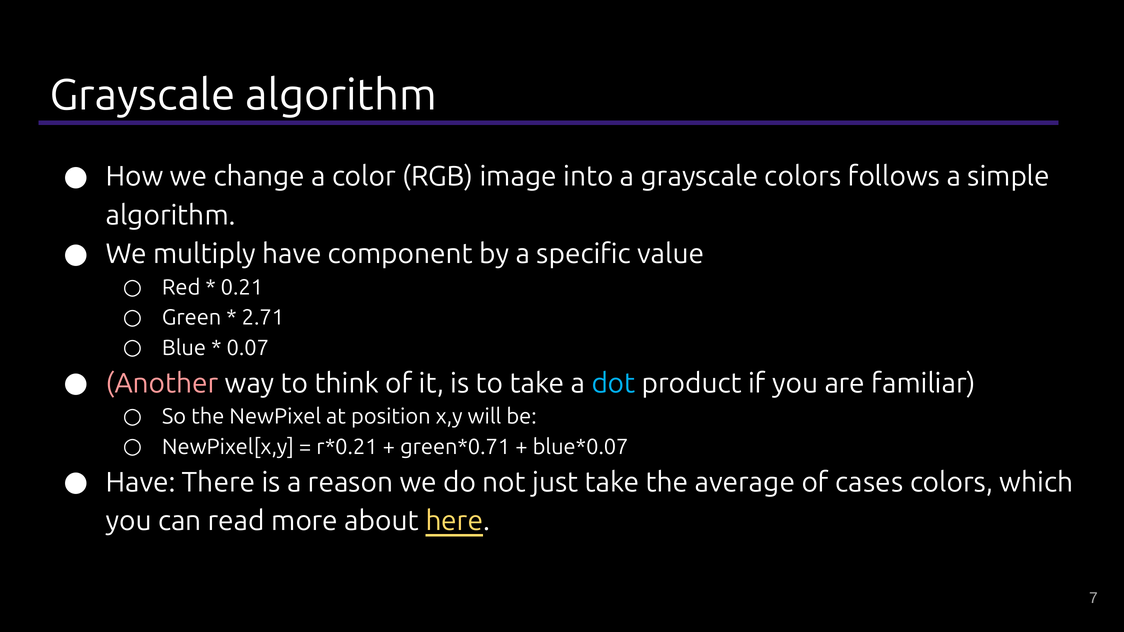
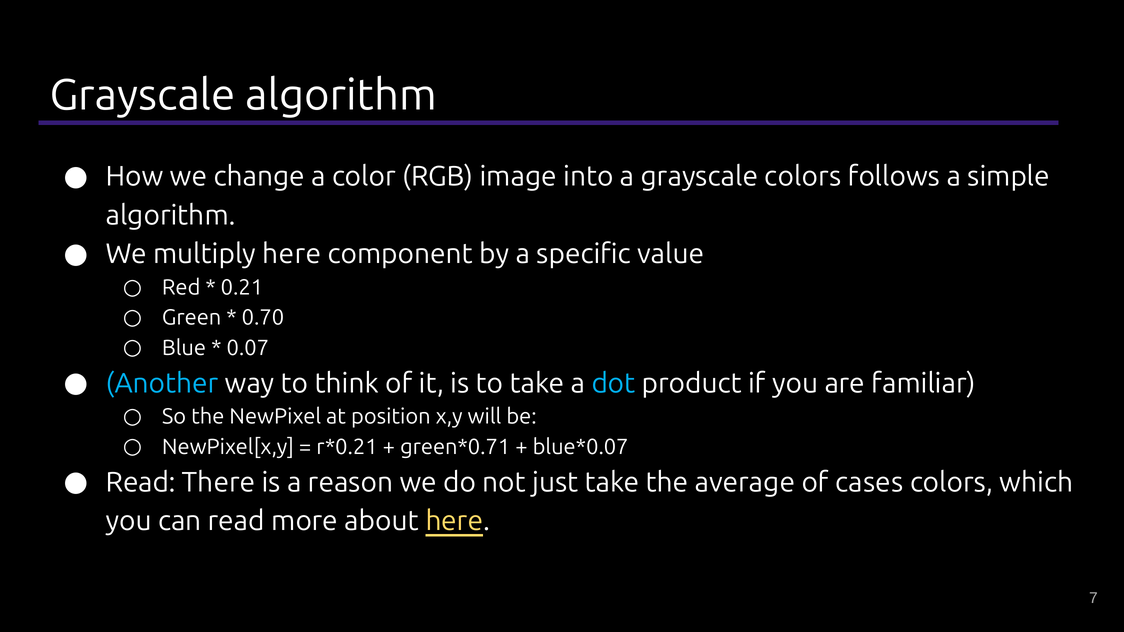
multiply have: have -> here
2.71: 2.71 -> 0.70
Another colour: pink -> light blue
Have at (141, 482): Have -> Read
